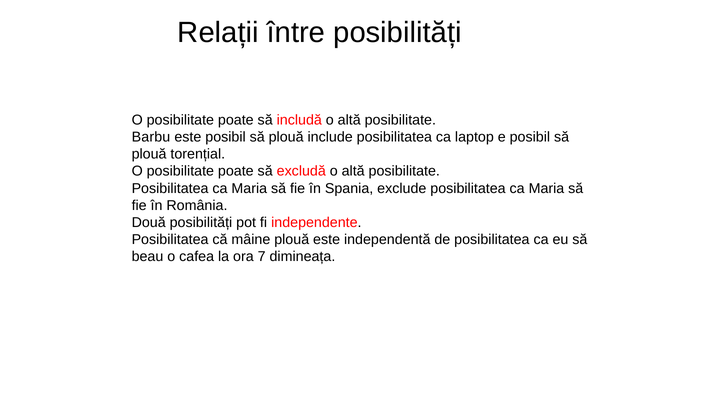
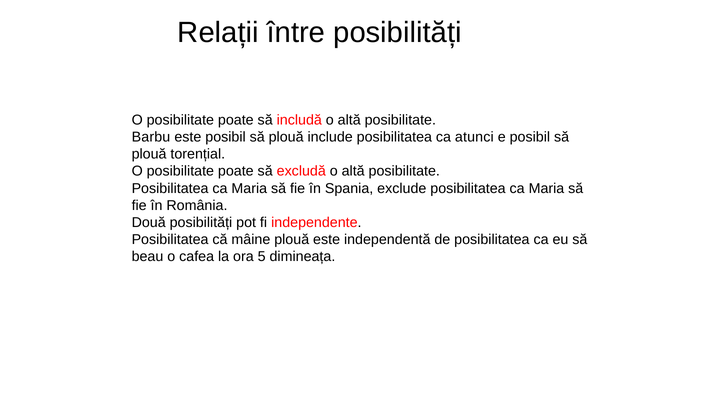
laptop: laptop -> atunci
7: 7 -> 5
